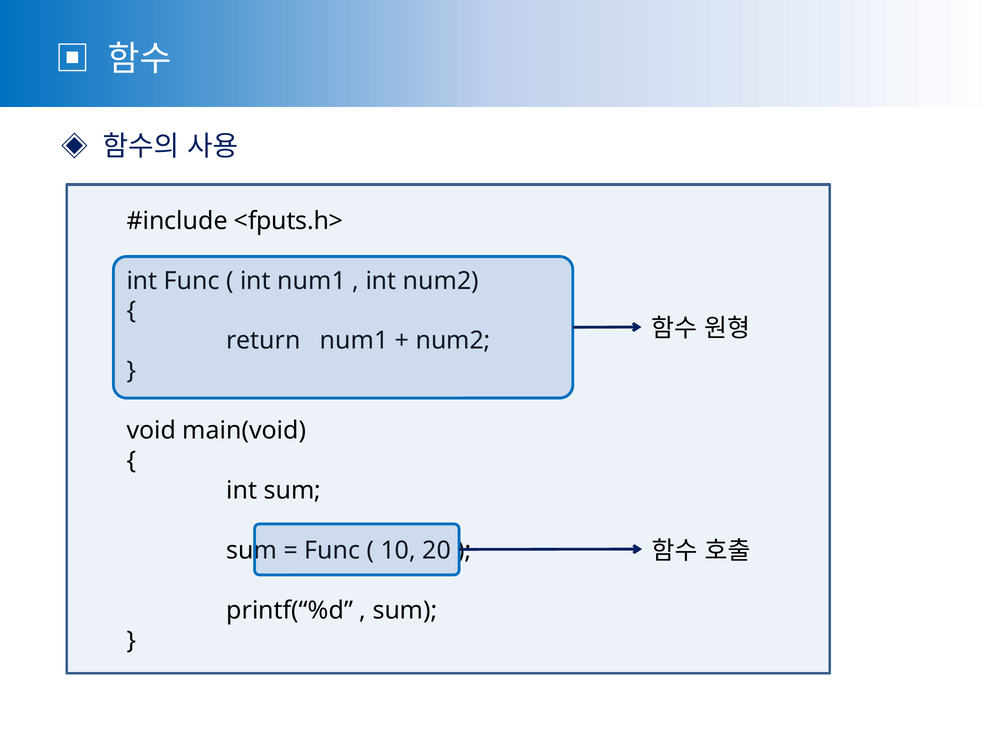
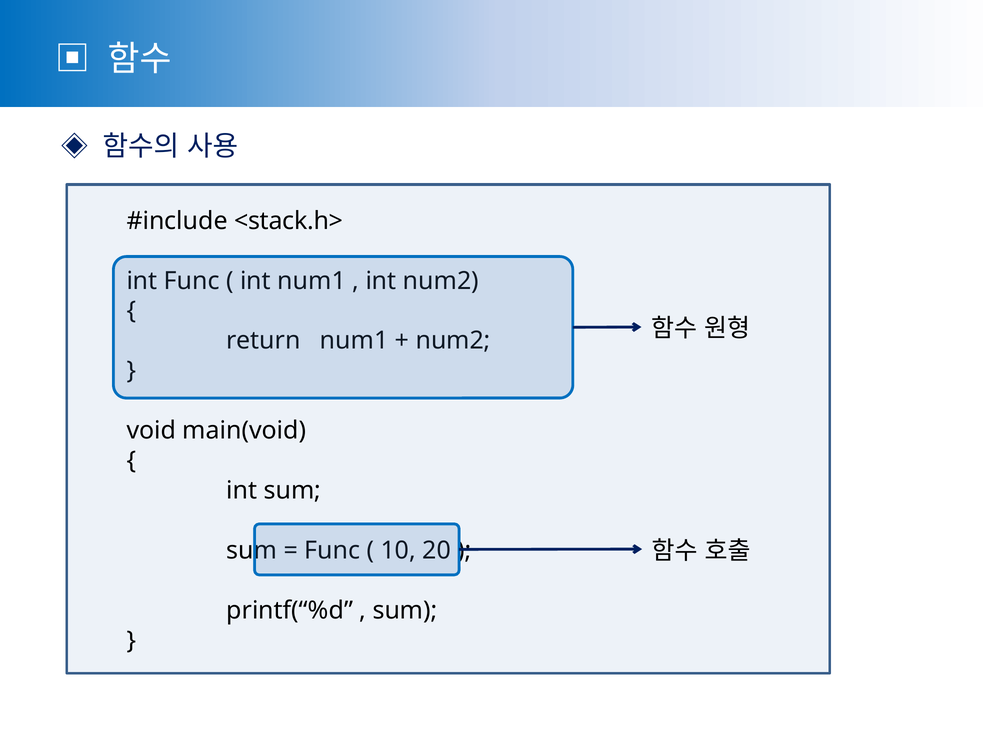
<fputs.h>: <fputs.h> -> <stack.h>
